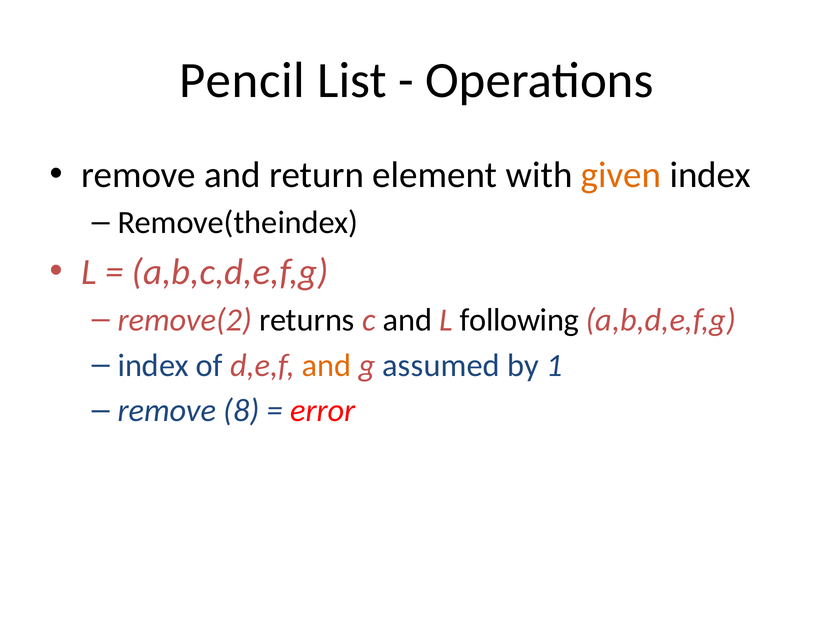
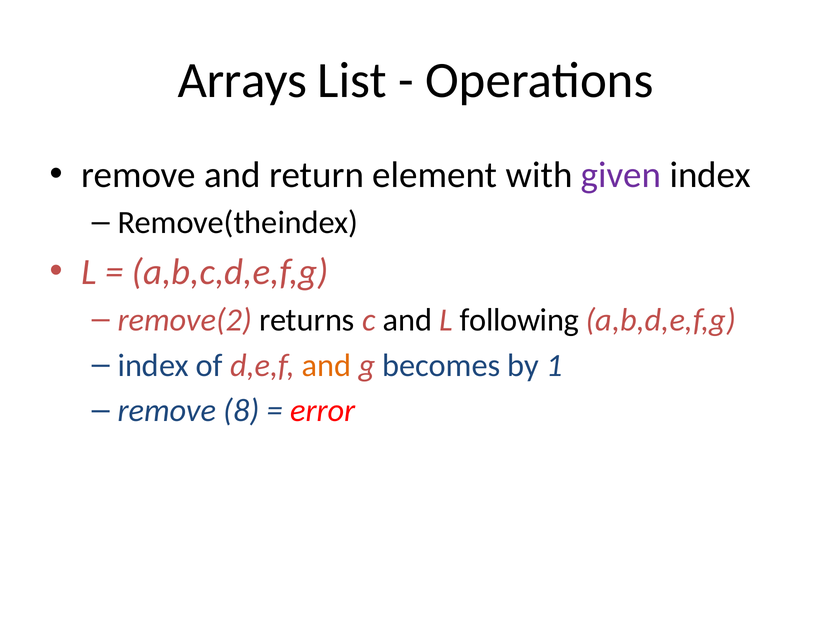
Pencil: Pencil -> Arrays
given colour: orange -> purple
assumed: assumed -> becomes
